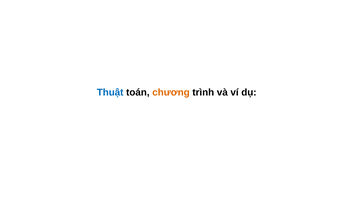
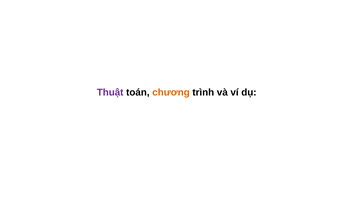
Thuật colour: blue -> purple
